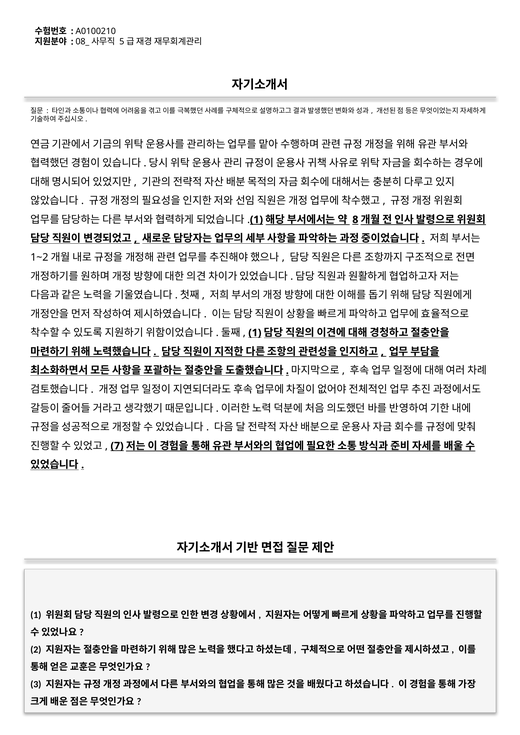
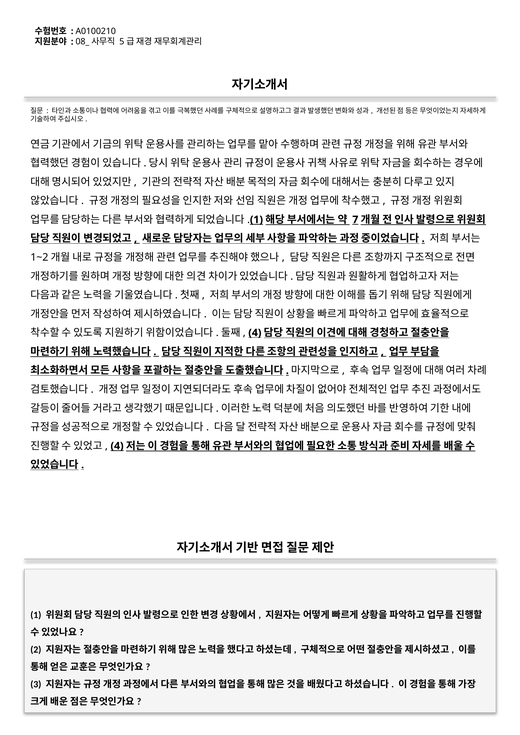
8: 8 -> 7
1 at (255, 333): 1 -> 4
7 at (117, 446): 7 -> 4
